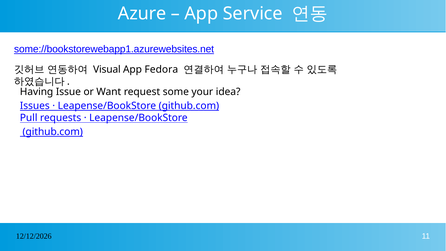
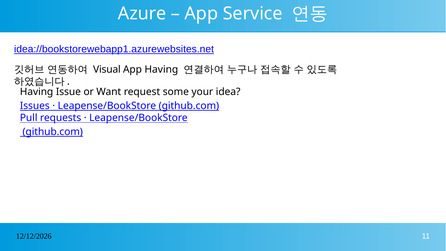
some://bookstorewebapp1.azurewebsites.net: some://bookstorewebapp1.azurewebsites.net -> idea://bookstorewebapp1.azurewebsites.net
App Fedora: Fedora -> Having
